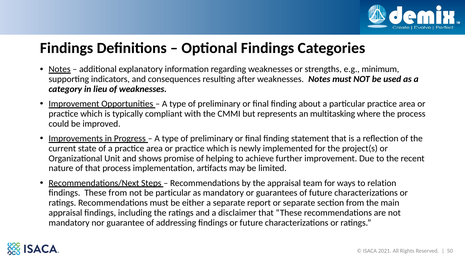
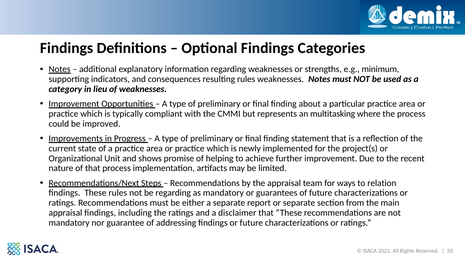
resulting after: after -> rules
These from: from -> rules
be particular: particular -> regarding
